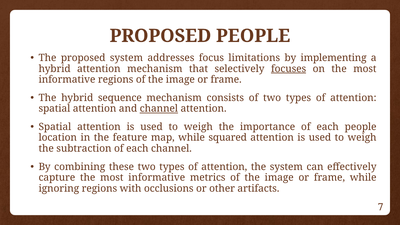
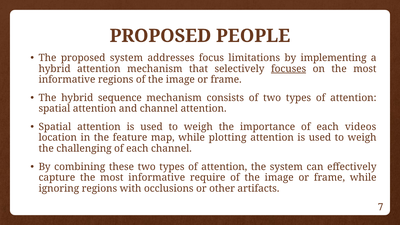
channel at (159, 109) underline: present -> none
each people: people -> videos
squared: squared -> plotting
subtraction: subtraction -> challenging
metrics: metrics -> require
